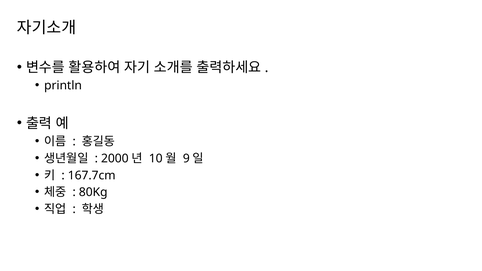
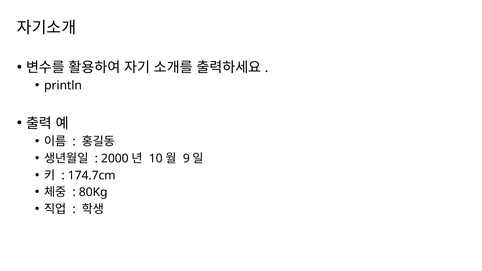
167.7cm: 167.7cm -> 174.7cm
